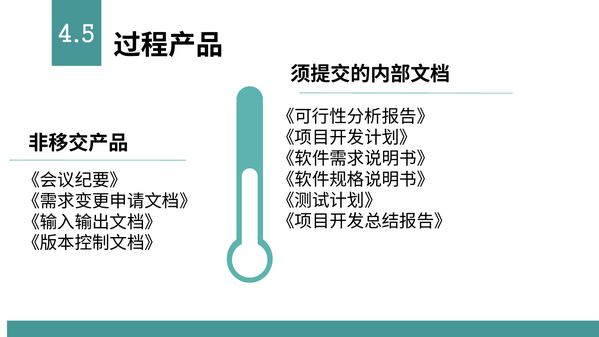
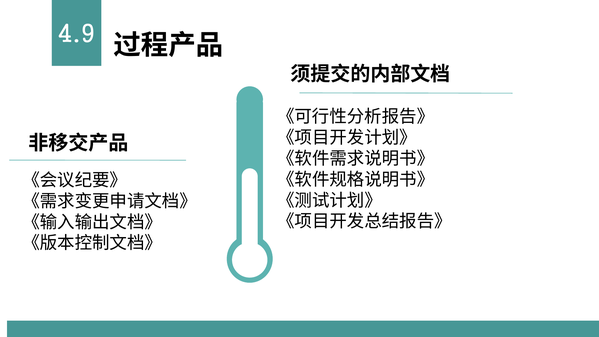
4.5: 4.5 -> 4.9
